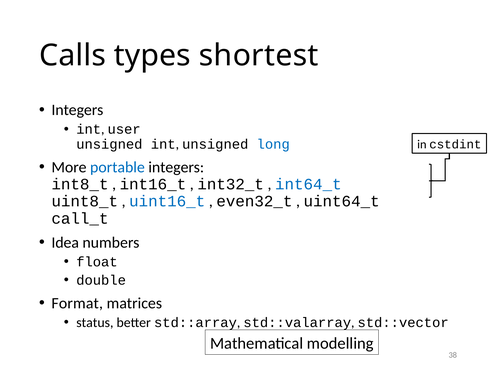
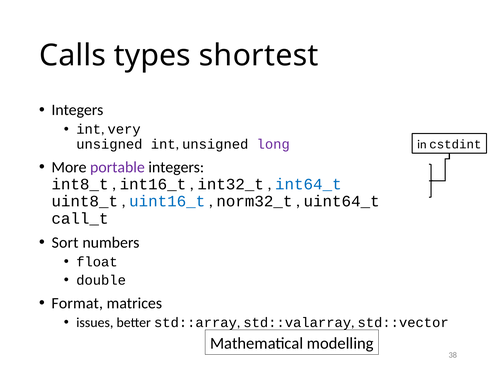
user: user -> very
long colour: blue -> purple
portable colour: blue -> purple
even32_t: even32_t -> norm32_t
Idea: Idea -> Sort
status: status -> issues
